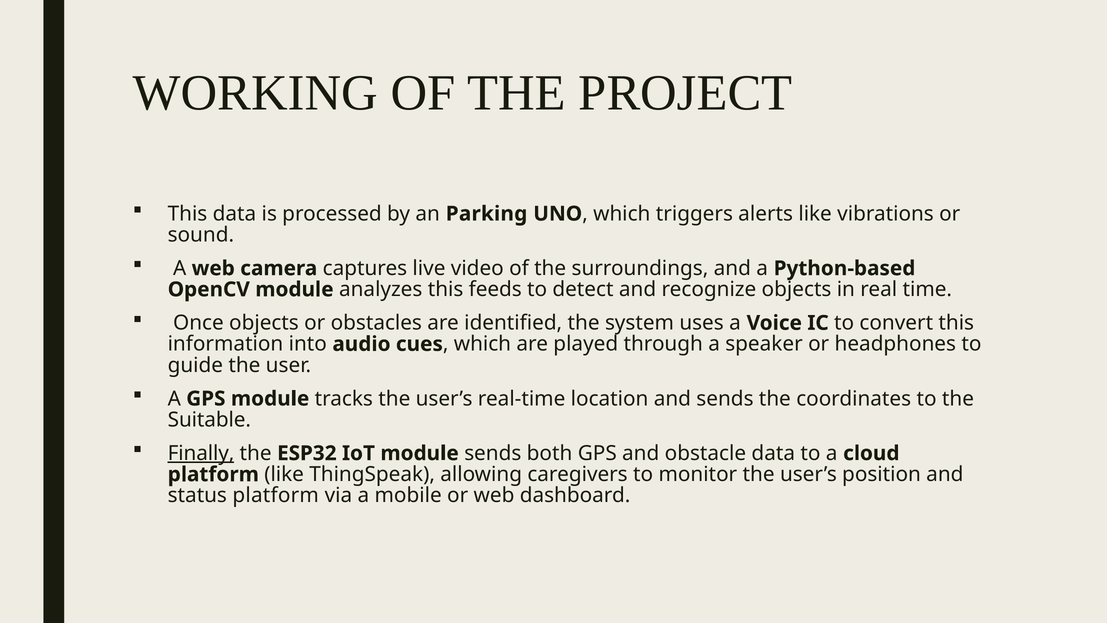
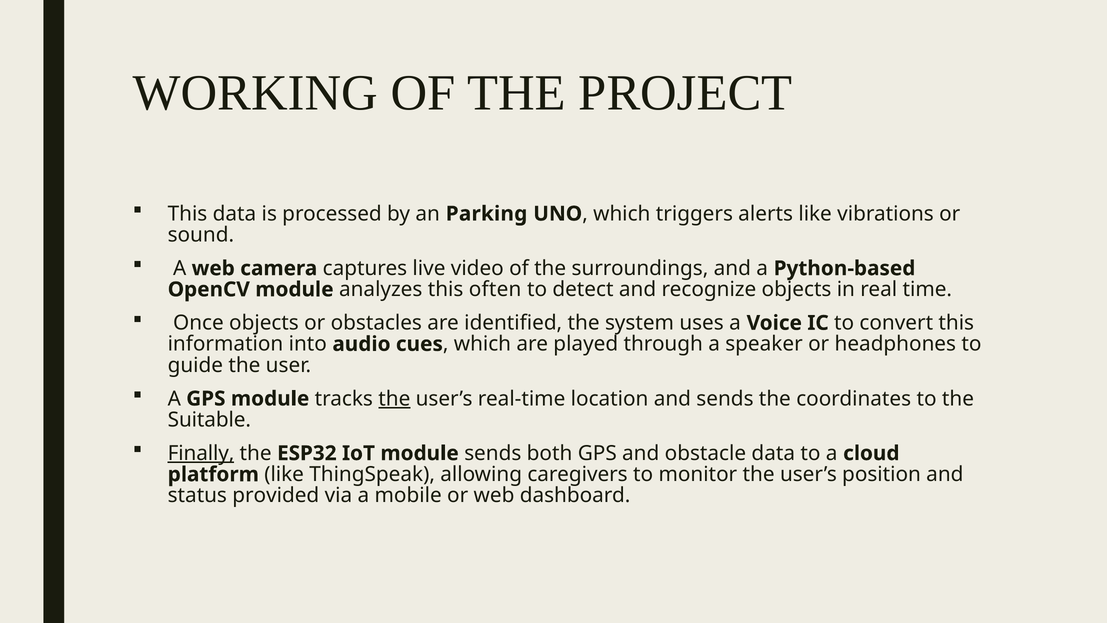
feeds: feeds -> often
the at (394, 398) underline: none -> present
status platform: platform -> provided
